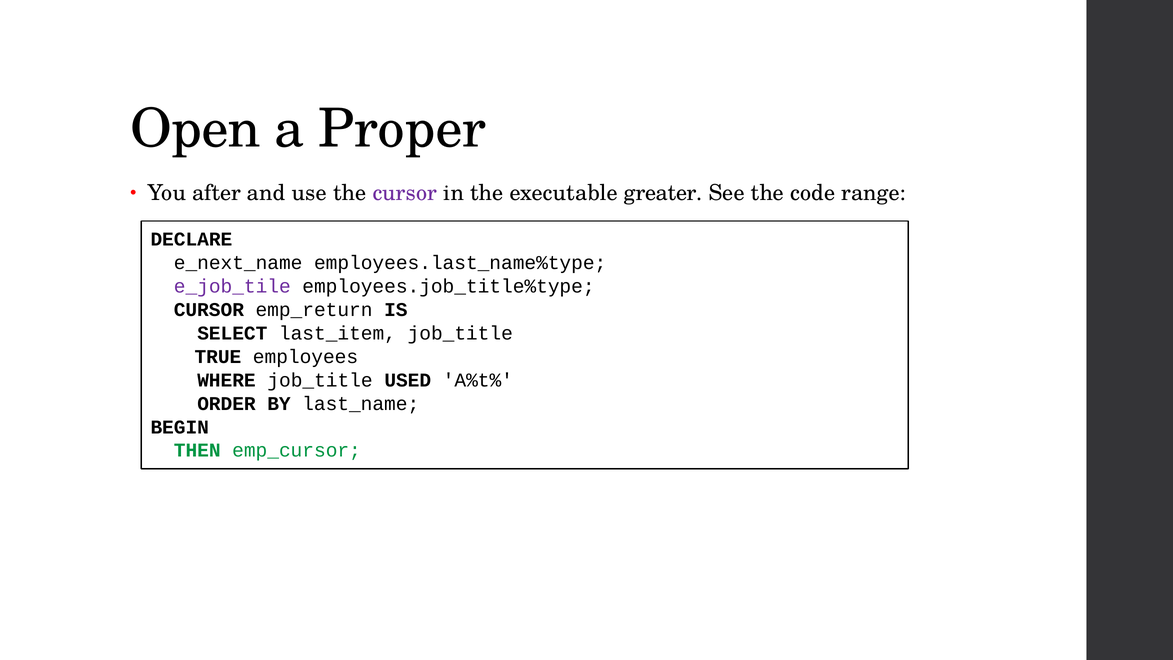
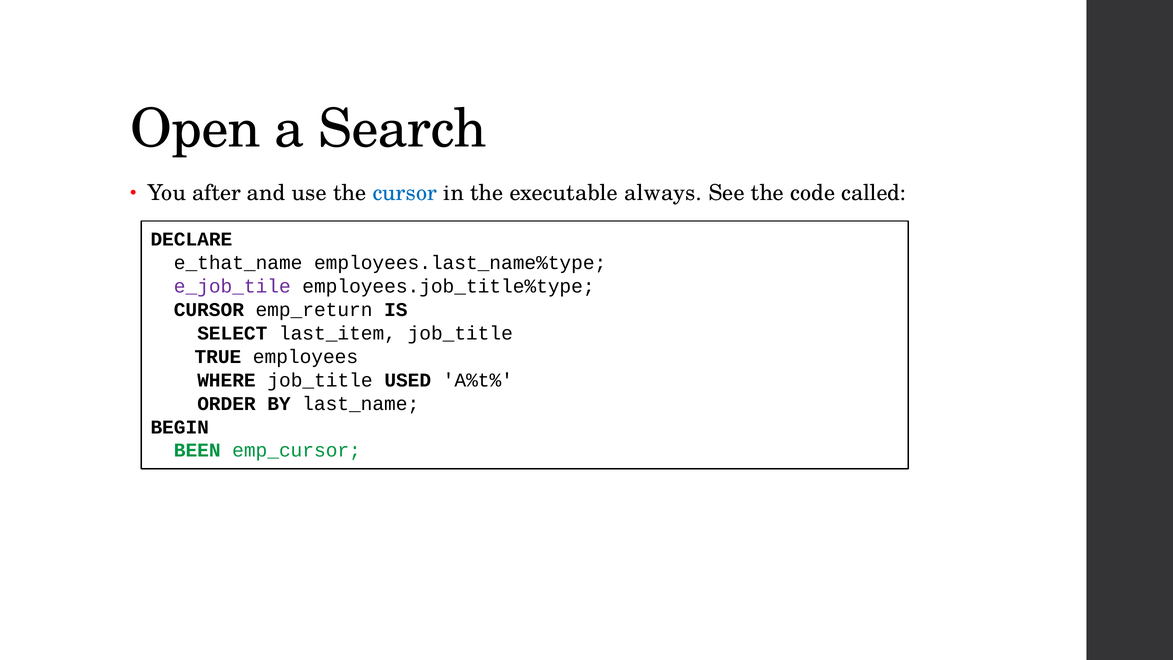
Proper: Proper -> Search
cursor at (405, 193) colour: purple -> blue
greater: greater -> always
range: range -> called
e_next_name: e_next_name -> e_that_name
THEN: THEN -> BEEN
